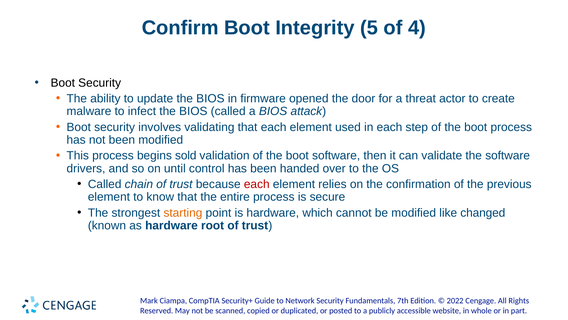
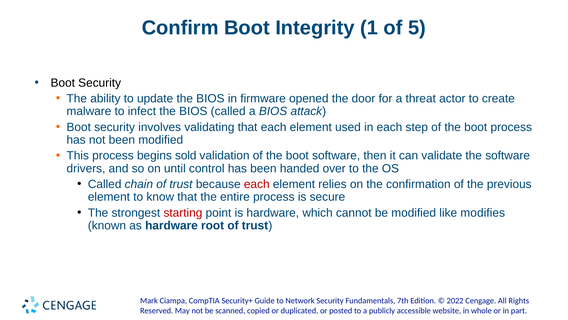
5: 5 -> 1
4: 4 -> 5
starting colour: orange -> red
changed: changed -> modifies
